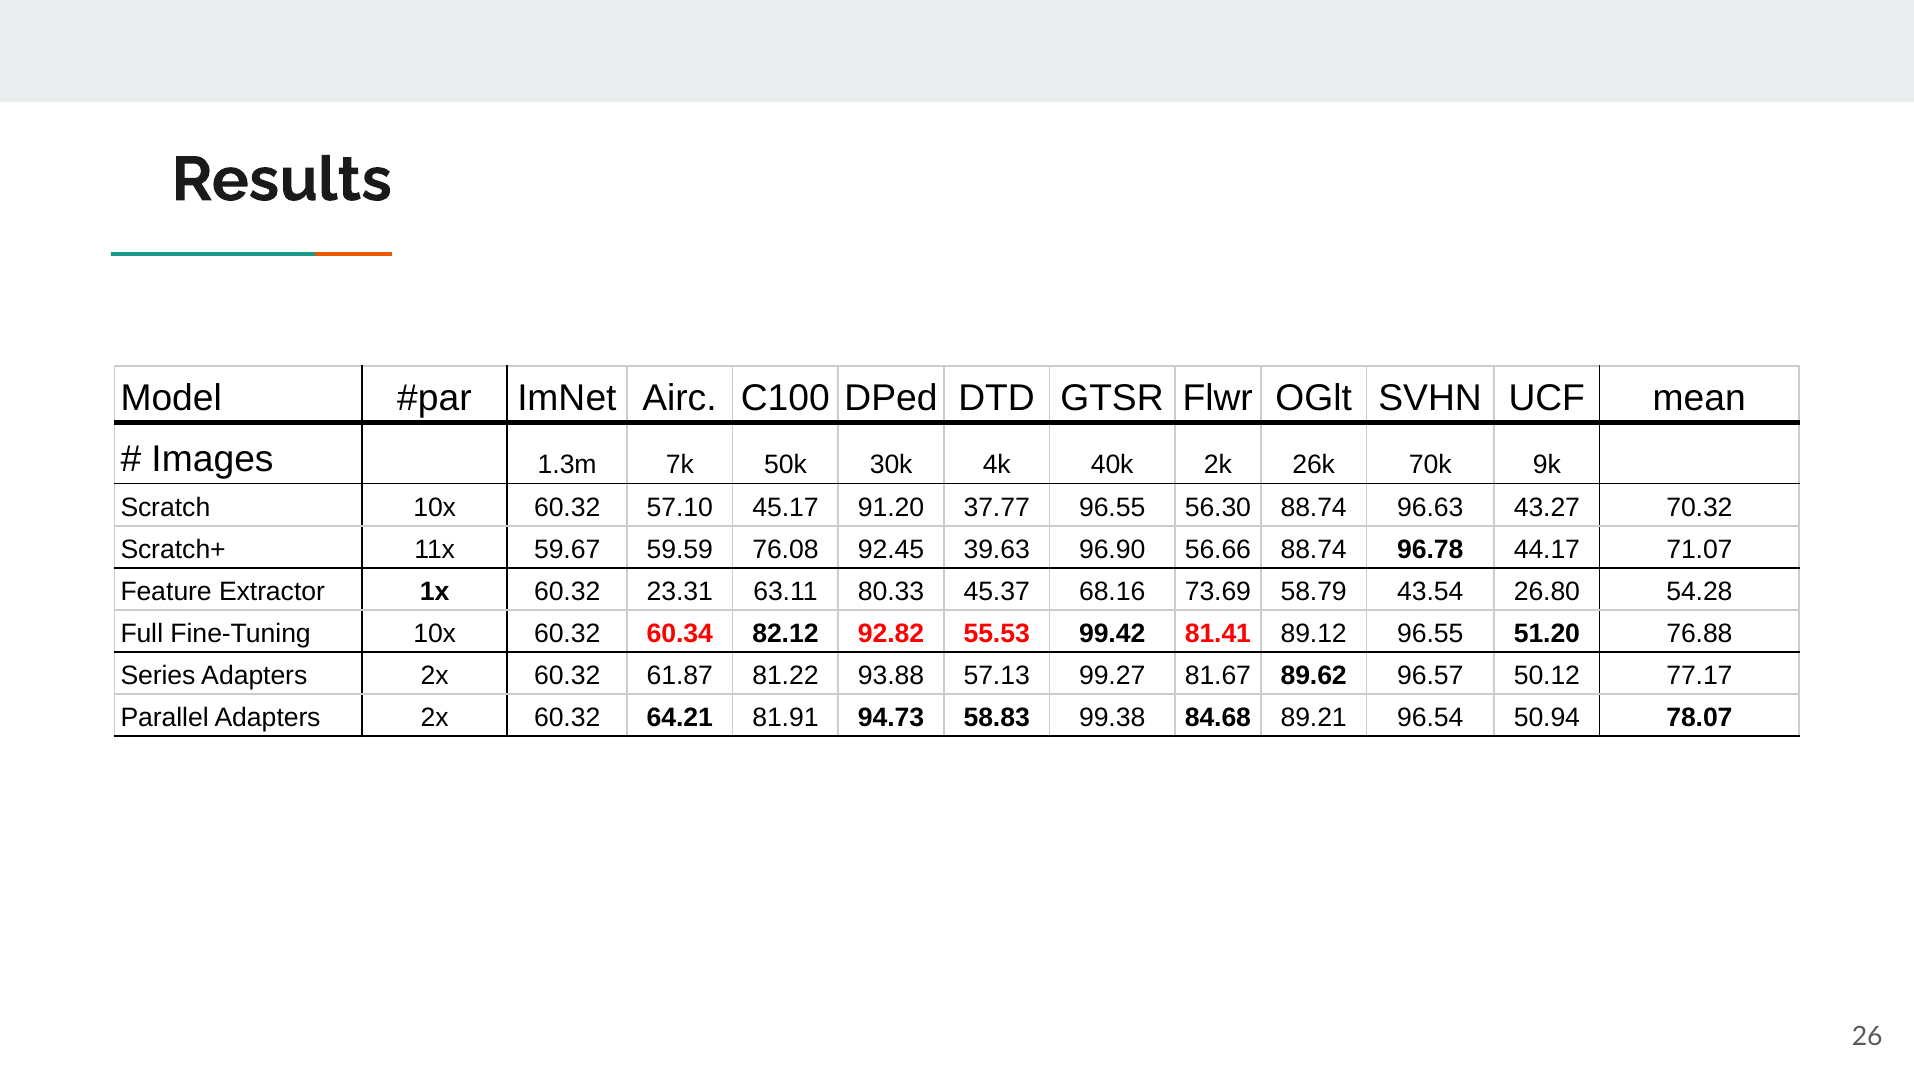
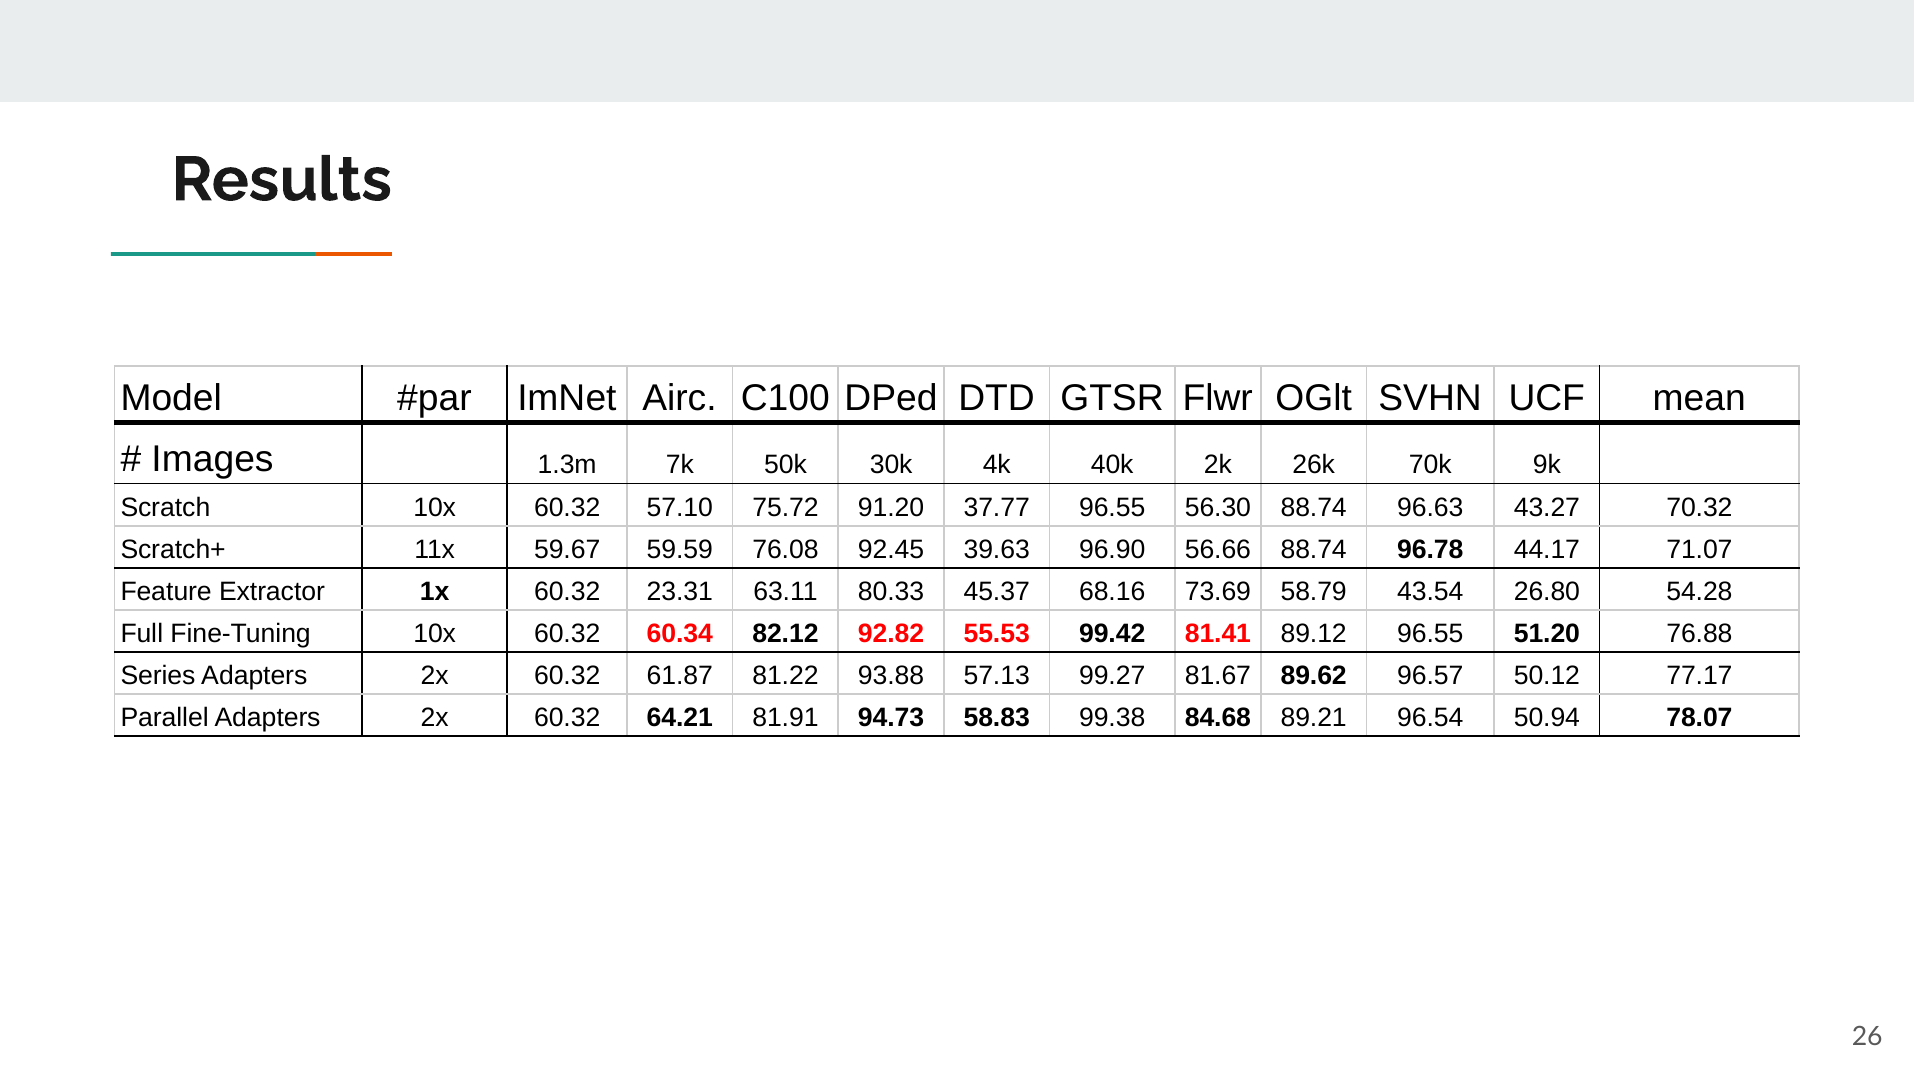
45.17: 45.17 -> 75.72
